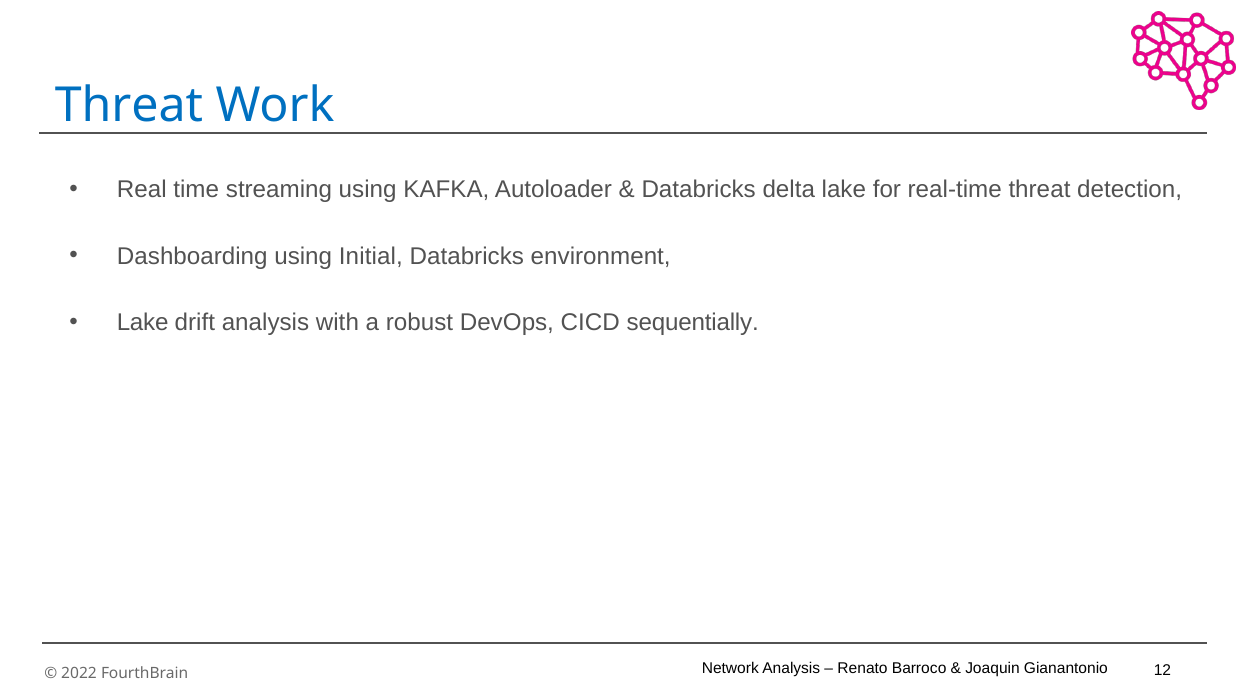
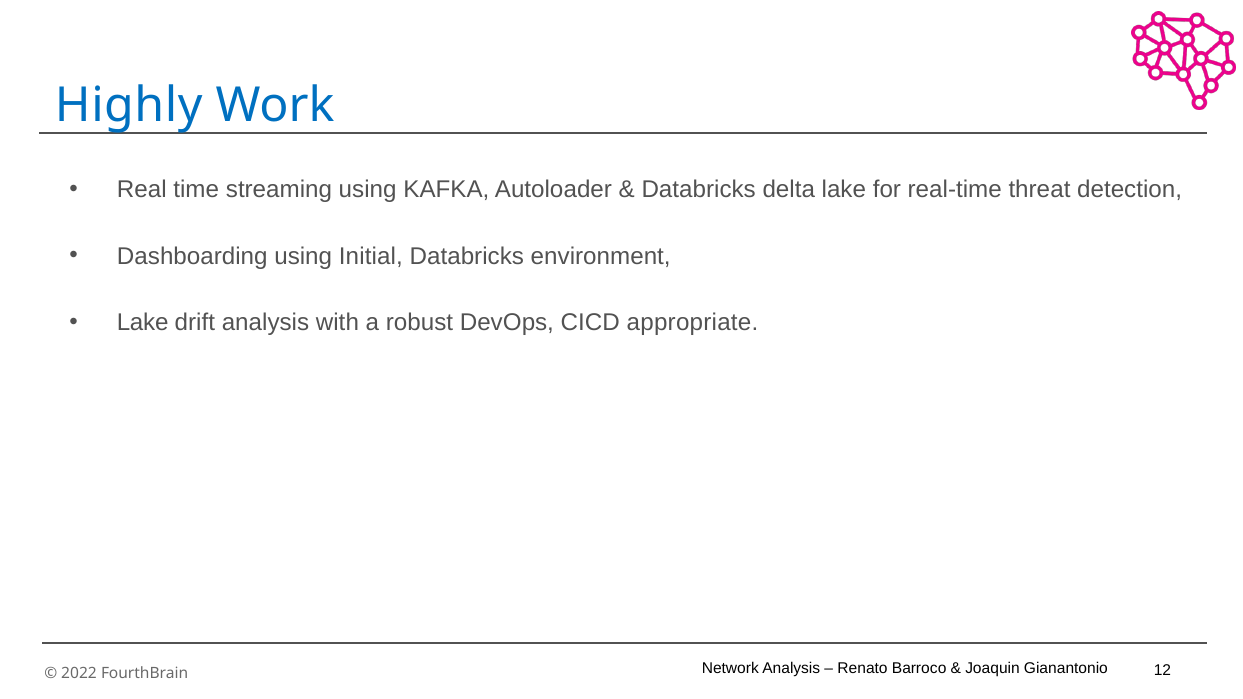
Threat at (129, 105): Threat -> Highly
sequentially: sequentially -> appropriate
